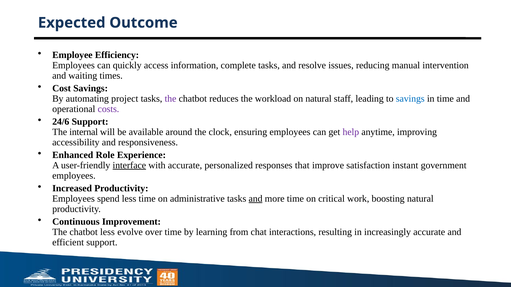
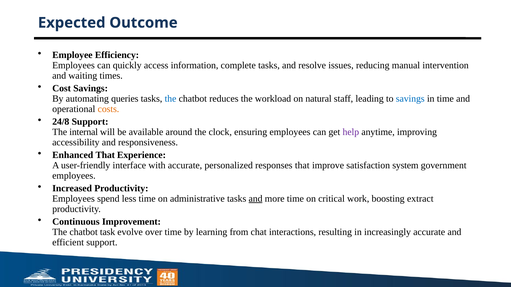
project: project -> queries
the at (170, 99) colour: purple -> blue
costs colour: purple -> orange
24/6: 24/6 -> 24/8
Enhanced Role: Role -> That
interface underline: present -> none
instant: instant -> system
boosting natural: natural -> extract
chatbot less: less -> task
